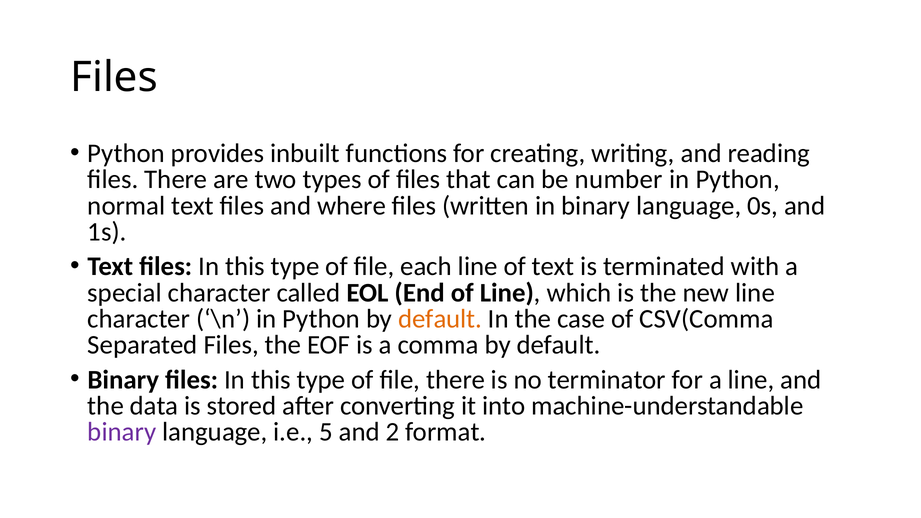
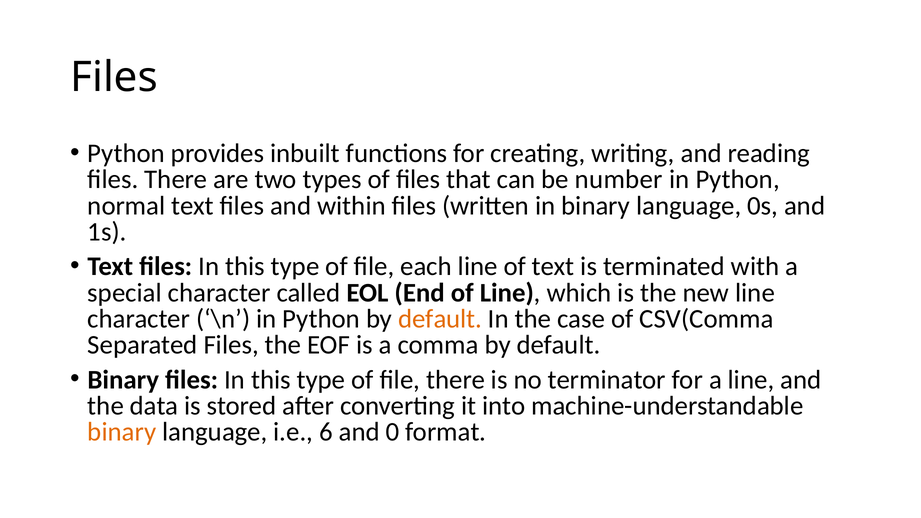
where: where -> within
binary at (122, 432) colour: purple -> orange
5: 5 -> 6
2: 2 -> 0
